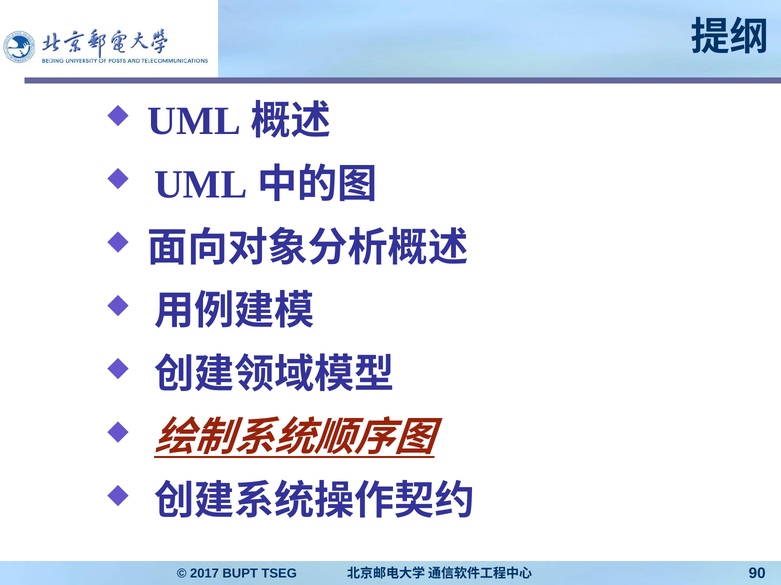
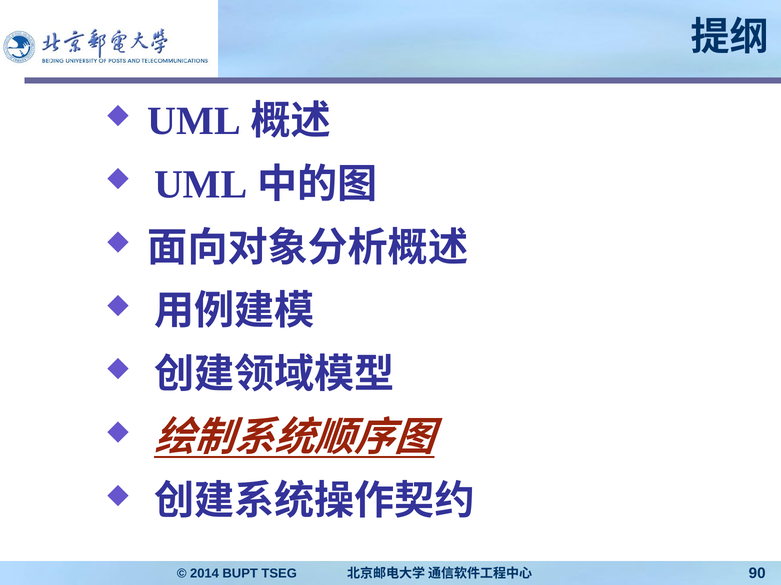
2017: 2017 -> 2014
